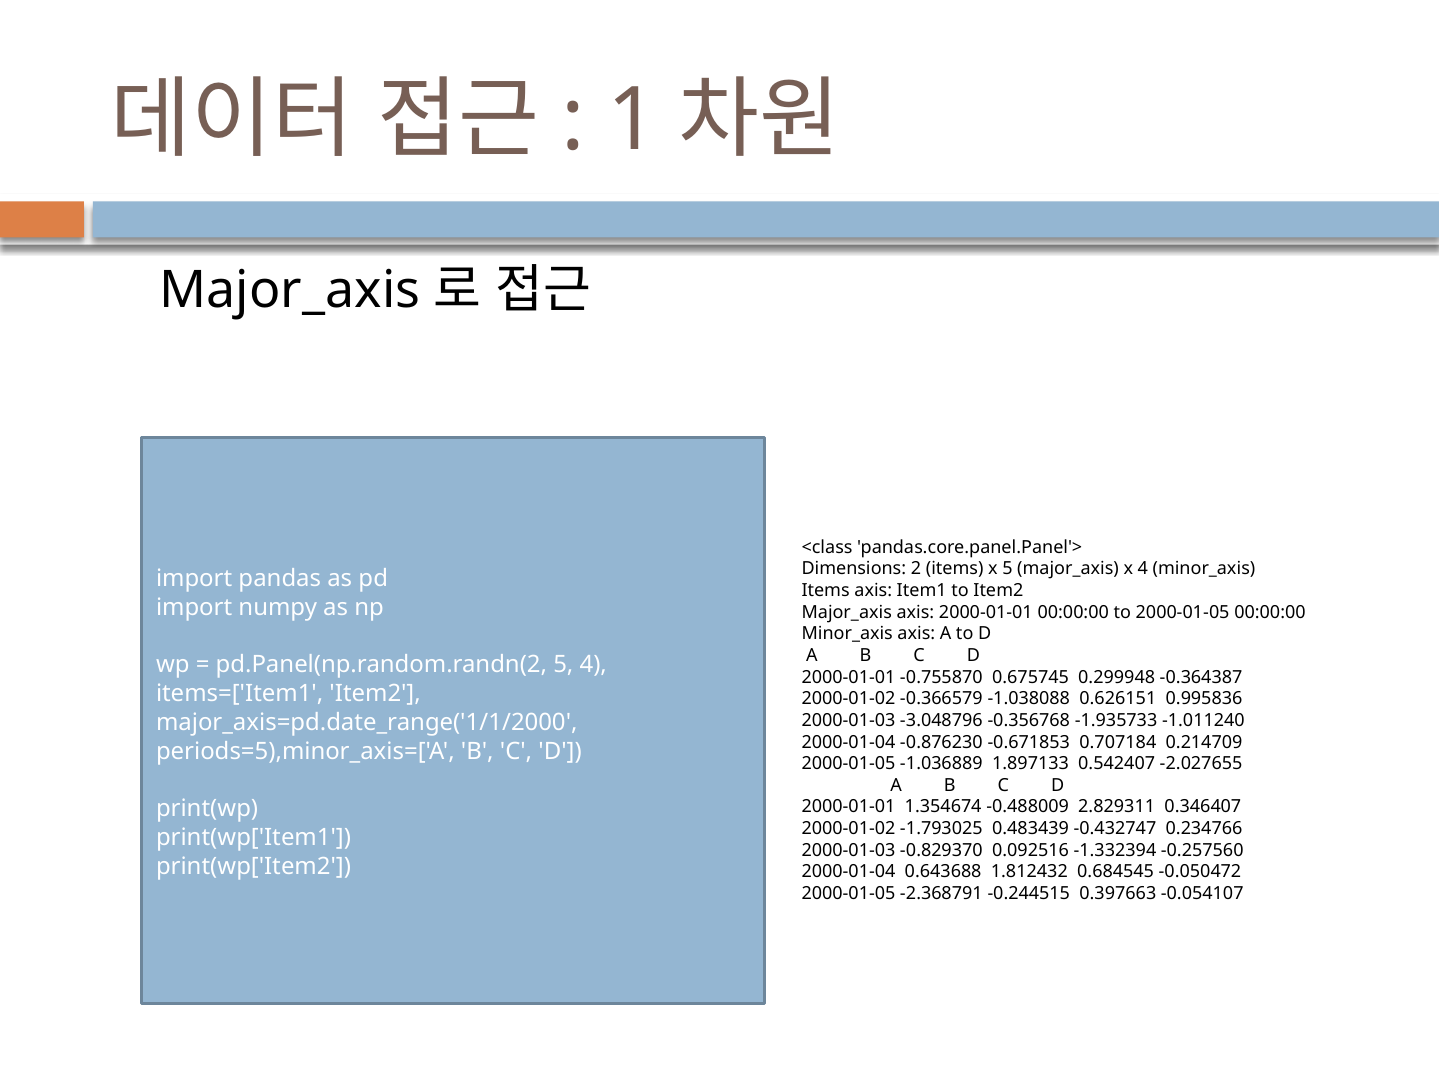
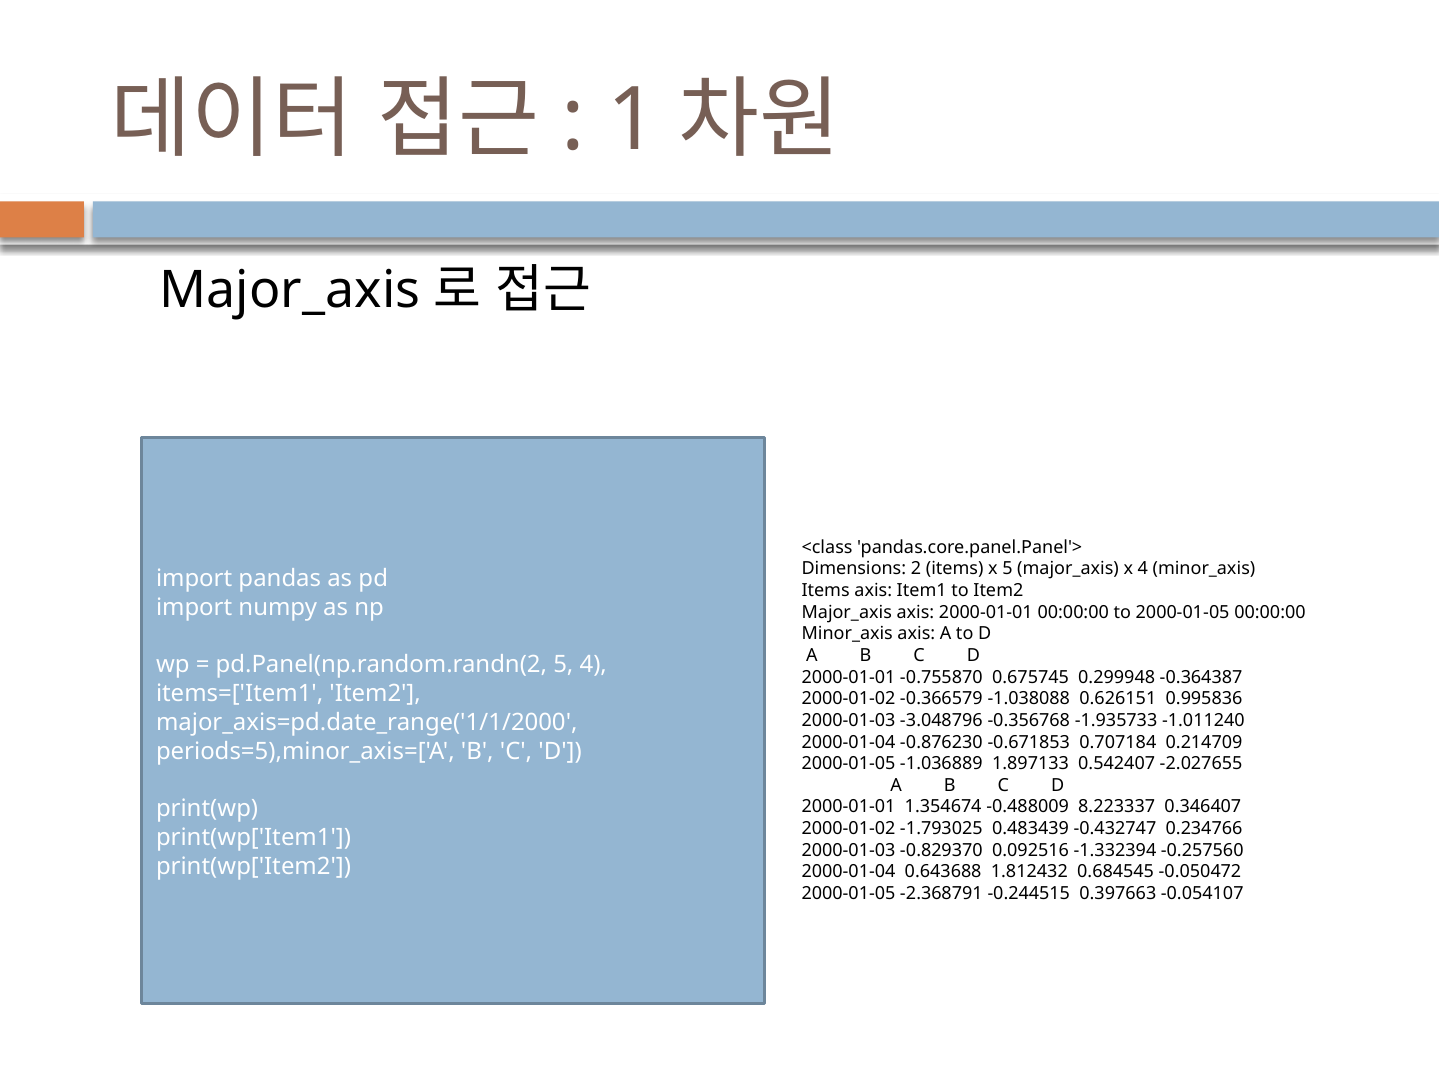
2.829311: 2.829311 -> 8.223337
